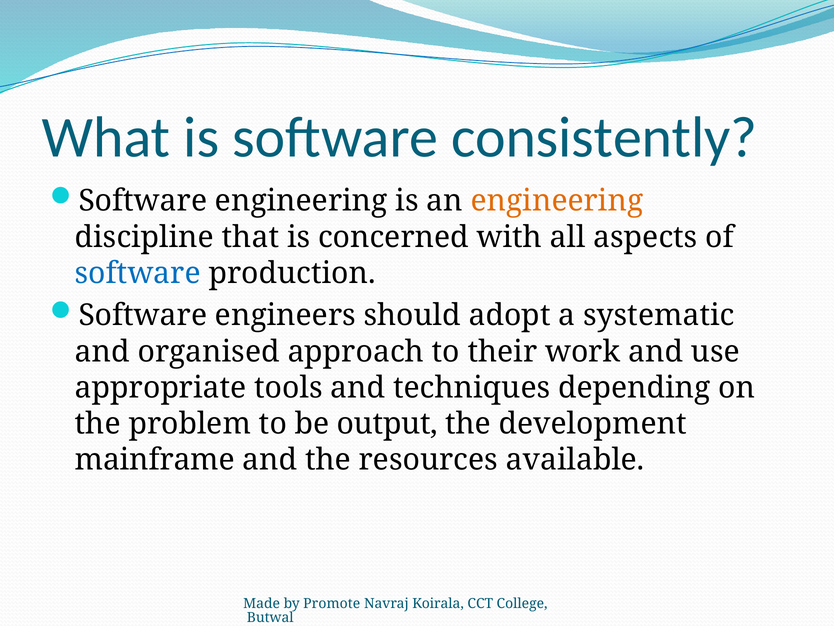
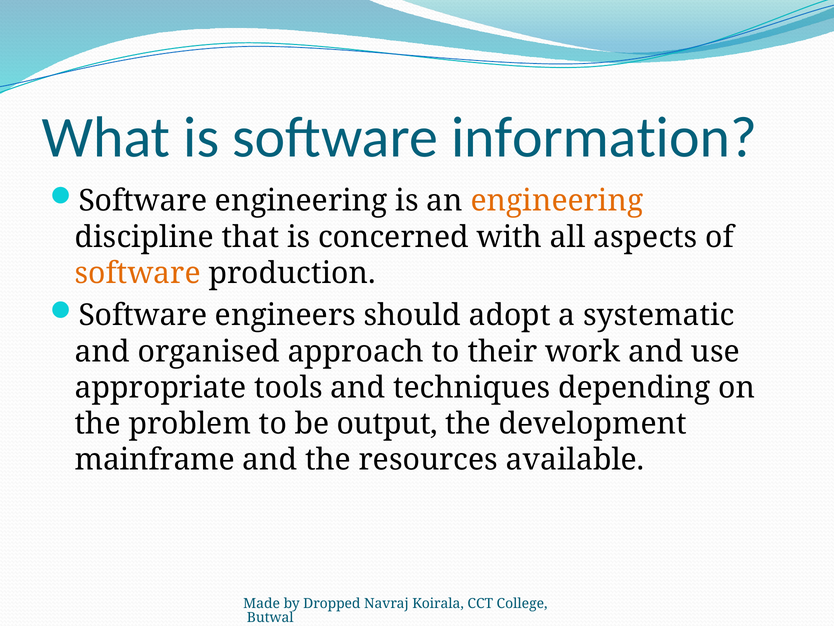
consistently: consistently -> information
software at (138, 273) colour: blue -> orange
Promote: Promote -> Dropped
